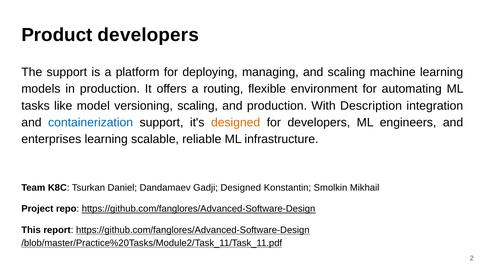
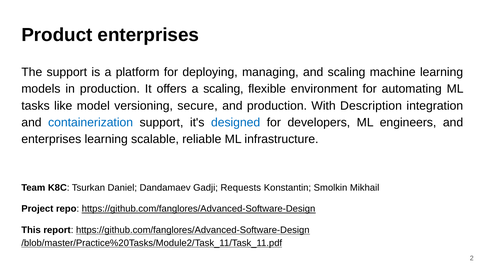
Product developers: developers -> enterprises
a routing: routing -> scaling
versioning scaling: scaling -> secure
designed at (236, 122) colour: orange -> blue
Gadji Designed: Designed -> Requests
